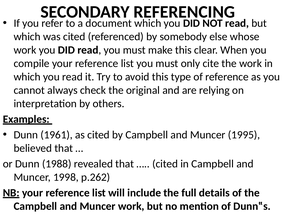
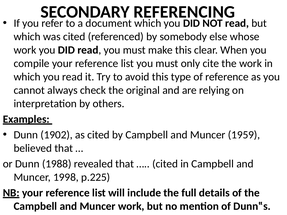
1961: 1961 -> 1902
1995: 1995 -> 1959
p.262: p.262 -> p.225
